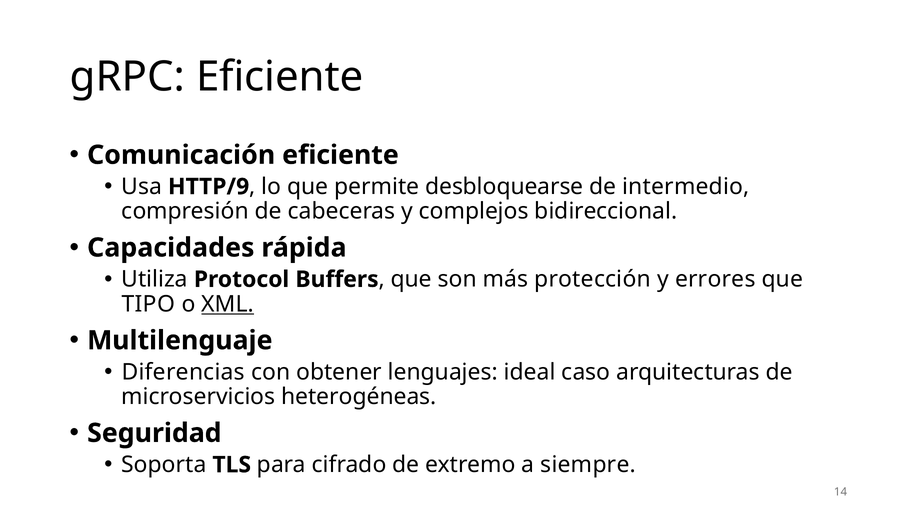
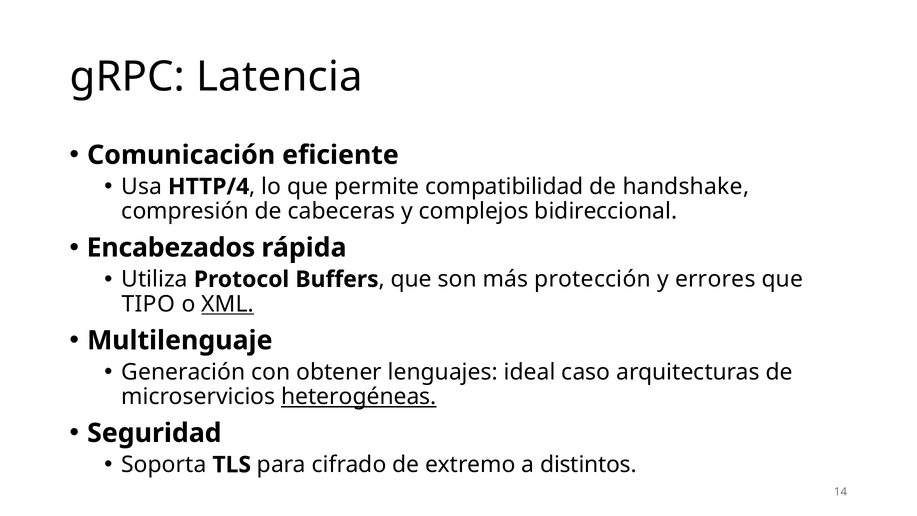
gRPC Eficiente: Eficiente -> Latencia
HTTP/9: HTTP/9 -> HTTP/4
desbloquearse: desbloquearse -> compatibilidad
intermedio: intermedio -> handshake
Capacidades: Capacidades -> Encabezados
Diferencias: Diferencias -> Generación
heterogéneas underline: none -> present
siempre: siempre -> distintos
